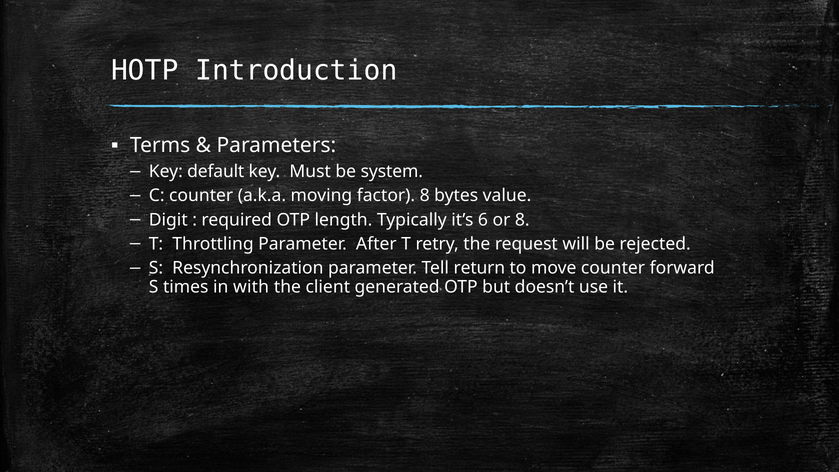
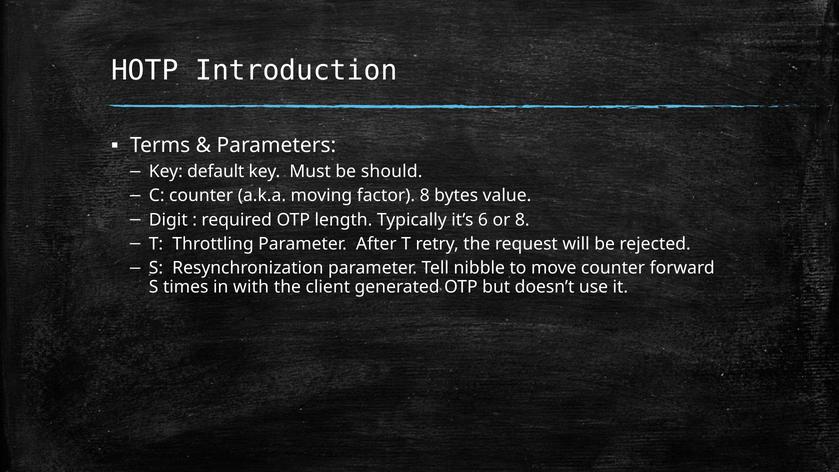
system: system -> should
return: return -> nibble
